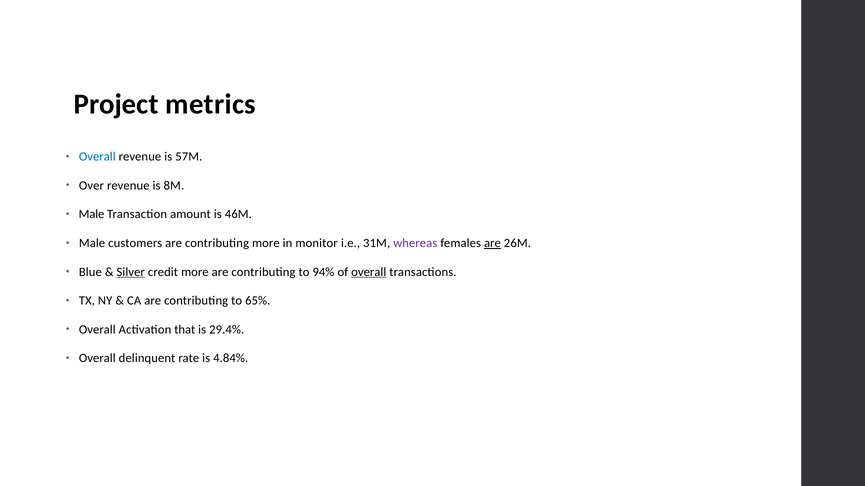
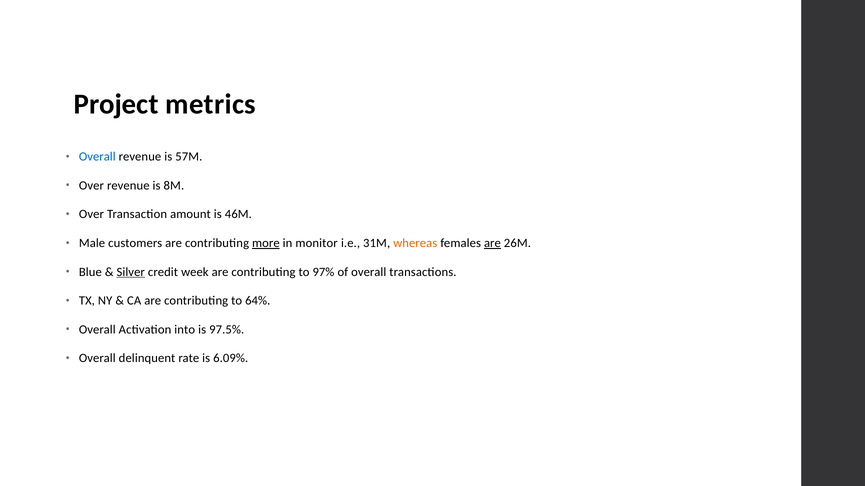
Male at (92, 215): Male -> Over
more at (266, 243) underline: none -> present
whereas colour: purple -> orange
credit more: more -> week
94%: 94% -> 97%
overall at (369, 272) underline: present -> none
65%: 65% -> 64%
that: that -> into
29.4%: 29.4% -> 97.5%
4.84%: 4.84% -> 6.09%
